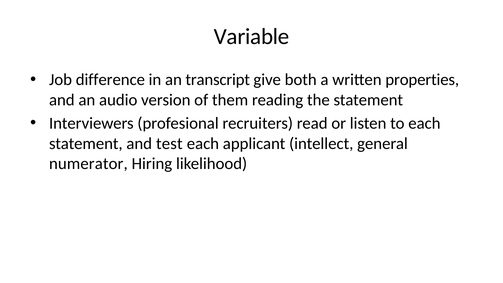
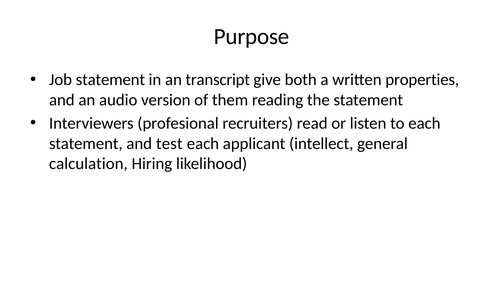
Variable: Variable -> Purpose
Job difference: difference -> statement
numerator: numerator -> calculation
